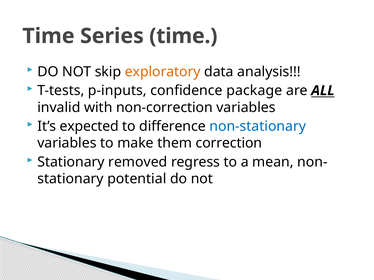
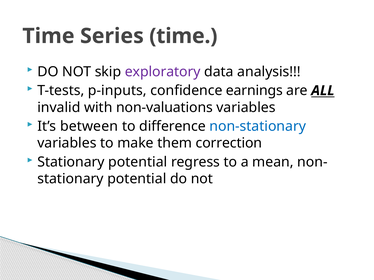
exploratory colour: orange -> purple
package: package -> earnings
non-correction: non-correction -> non-valuations
expected: expected -> between
removed at (138, 162): removed -> potential
